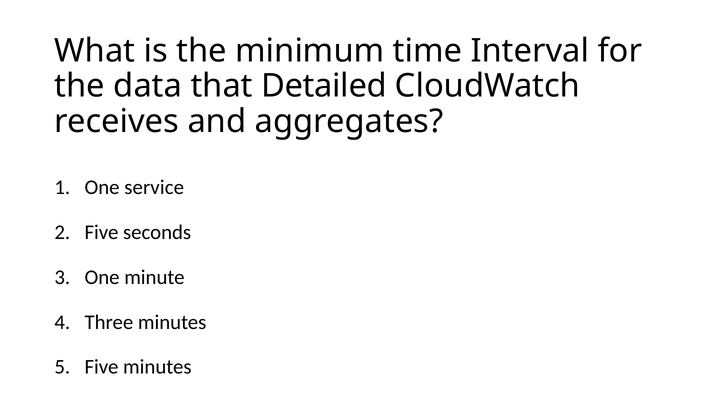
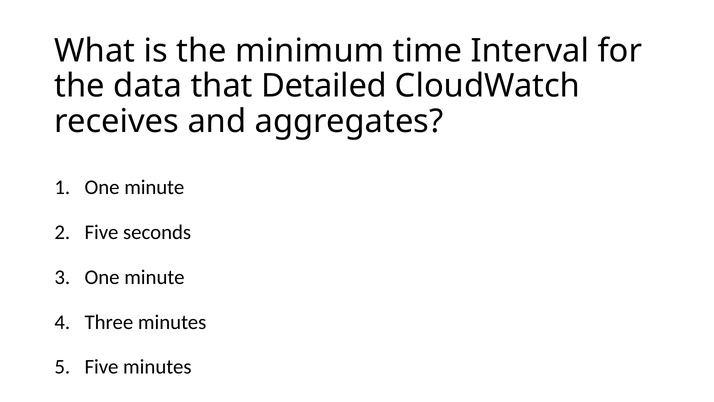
service at (154, 187): service -> minute
